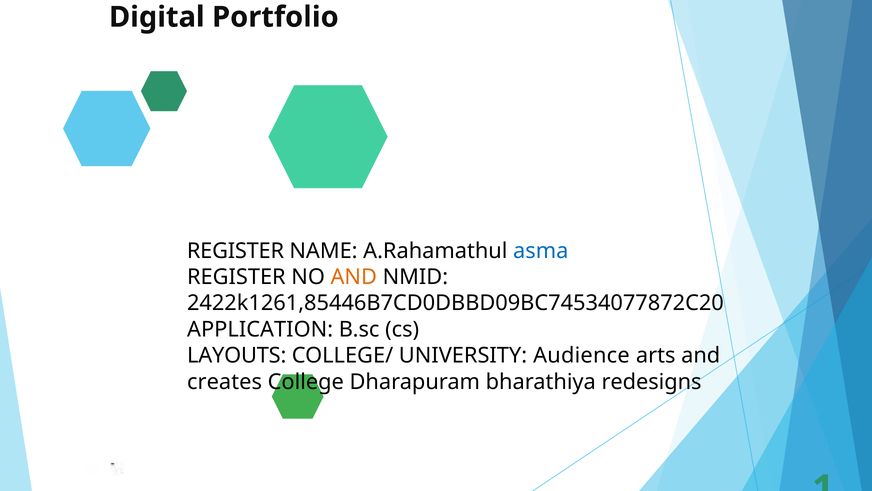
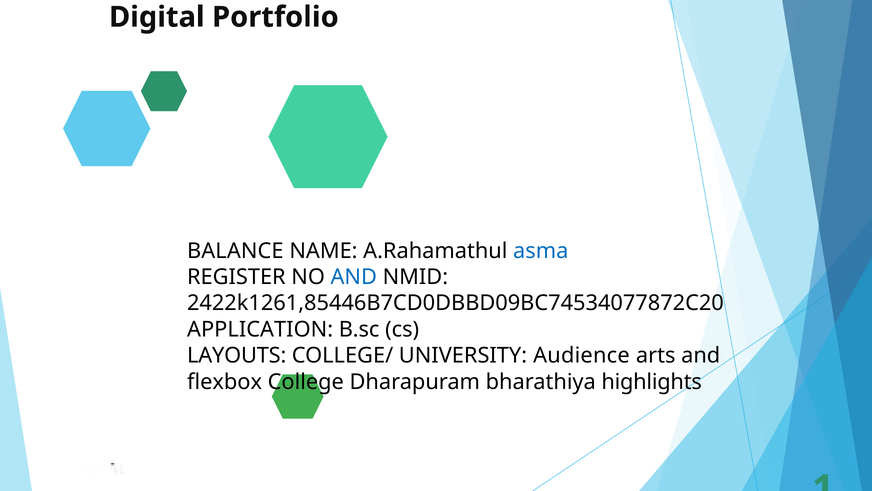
REGISTER at (235, 251): REGISTER -> BALANCE
AND at (354, 277) colour: orange -> blue
creates: creates -> flexbox
redesigns: redesigns -> highlights
